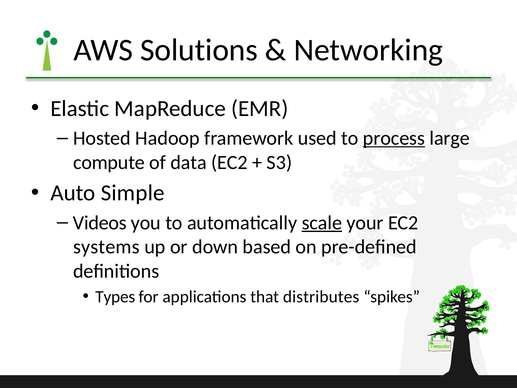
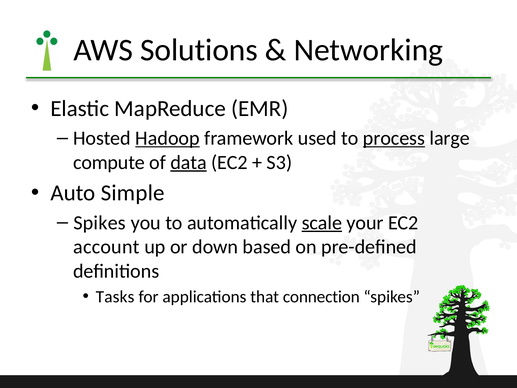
Hadoop underline: none -> present
data underline: none -> present
Videos at (100, 223): Videos -> Spikes
systems: systems -> account
Types: Types -> Tasks
distributes: distributes -> connection
